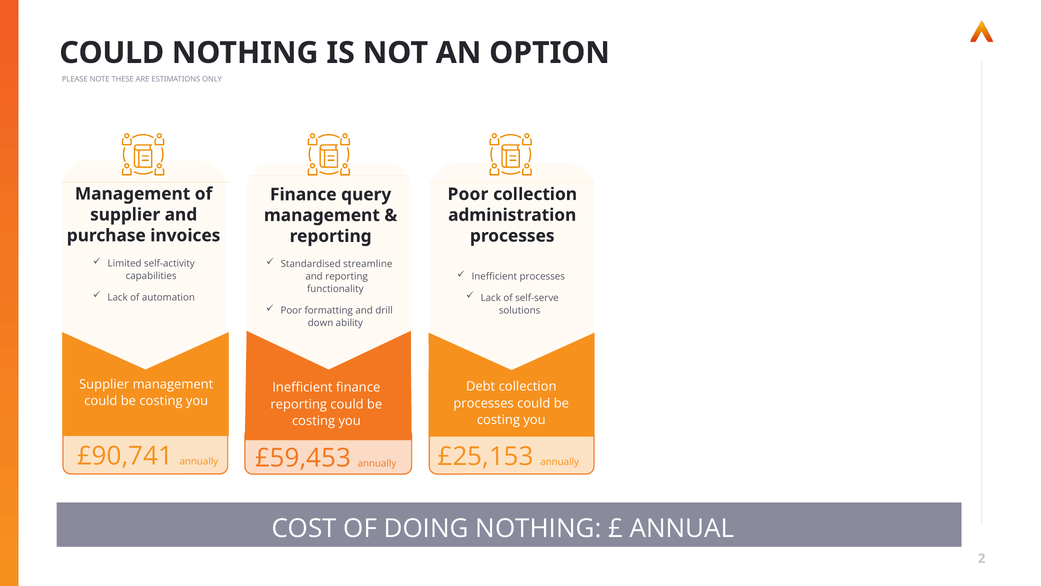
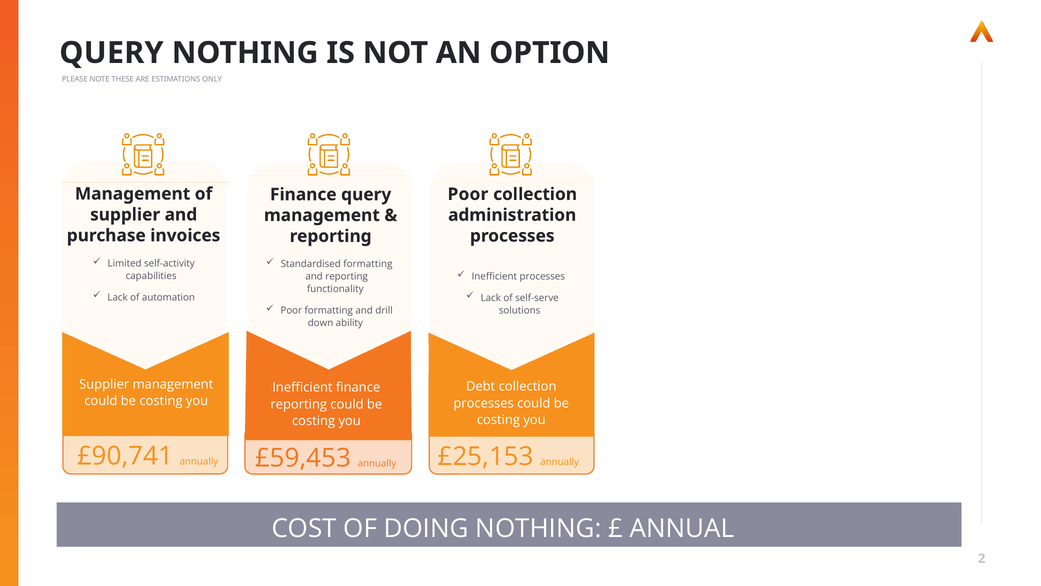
COULD at (112, 53): COULD -> QUERY
Standardised streamline: streamline -> formatting
